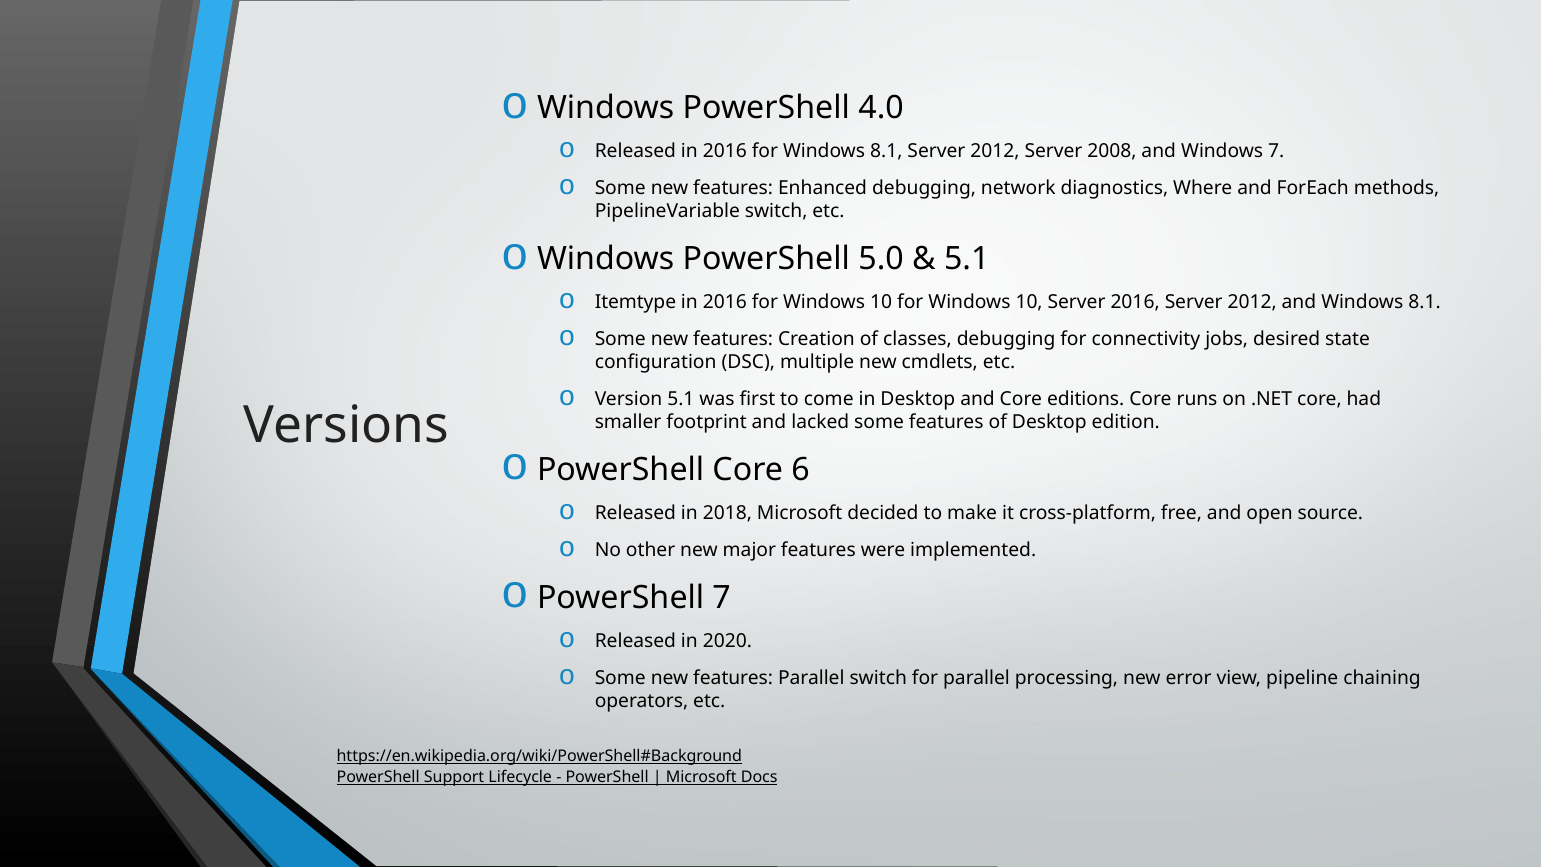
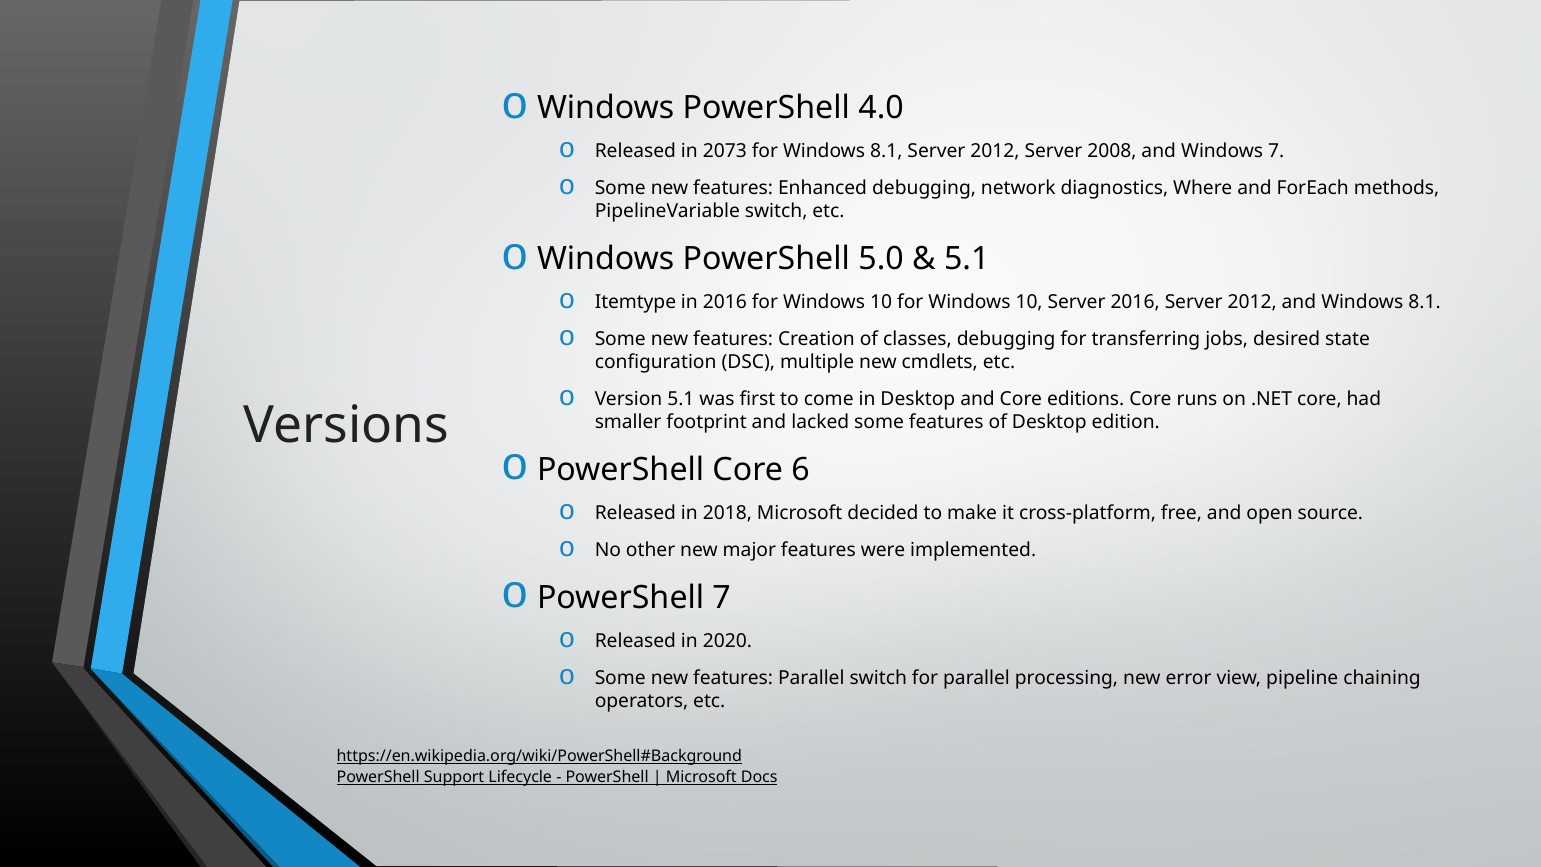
Released in 2016: 2016 -> 2073
connectivity: connectivity -> transferring
